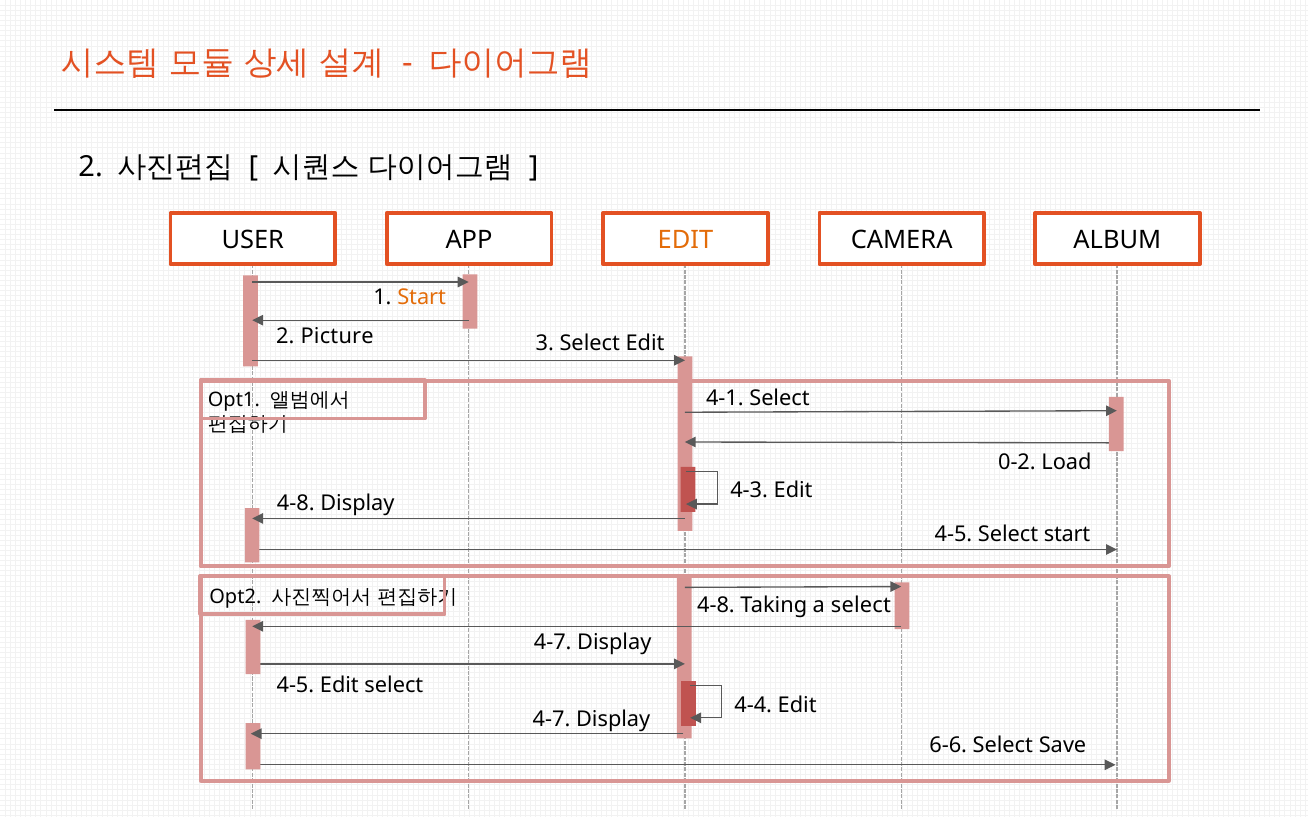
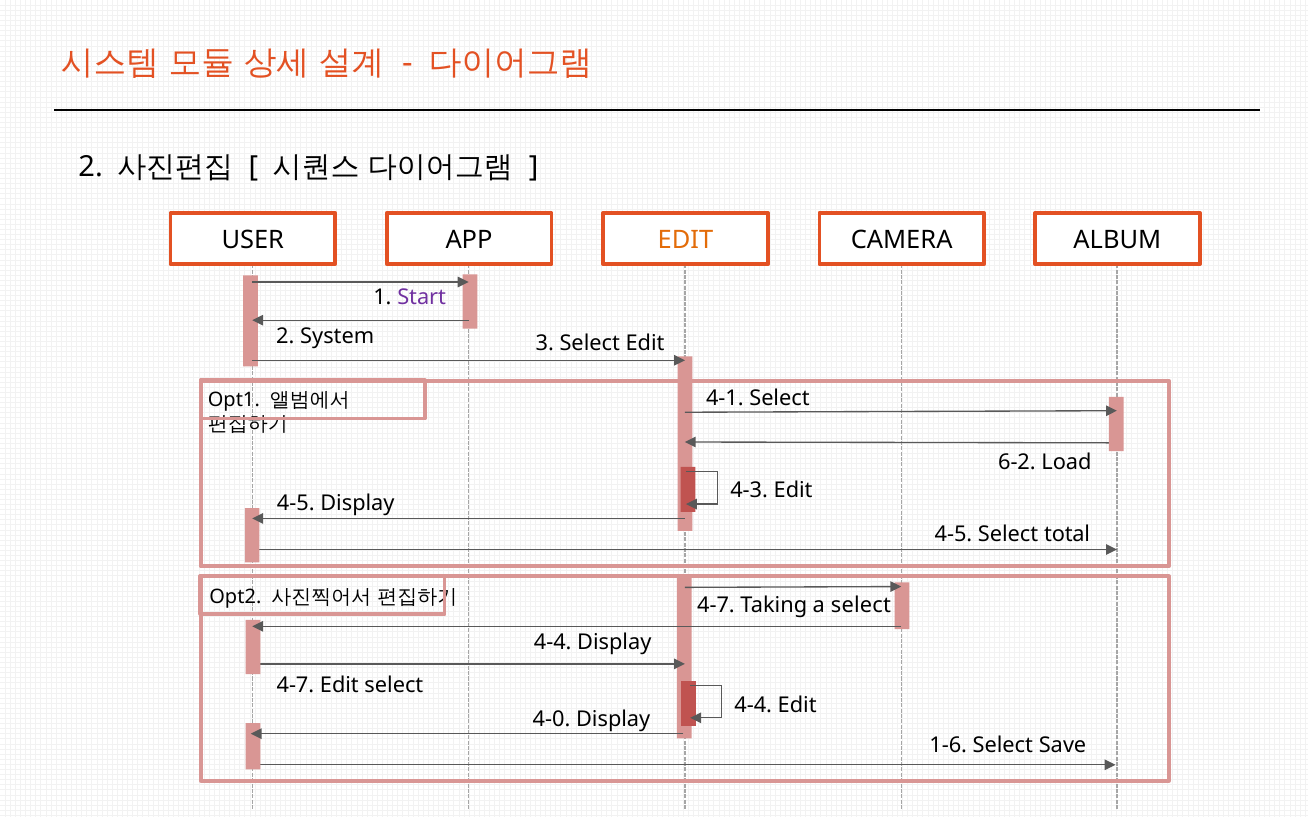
Start at (422, 298) colour: orange -> purple
Picture: Picture -> System
0-2: 0-2 -> 6-2
4-8 at (296, 504): 4-8 -> 4-5
Select start: start -> total
4-8 at (716, 605): 4-8 -> 4-7
4-7 at (553, 643): 4-7 -> 4-4
4-5 at (295, 686): 4-5 -> 4-7
4-7 at (552, 720): 4-7 -> 4-0
6-6: 6-6 -> 1-6
